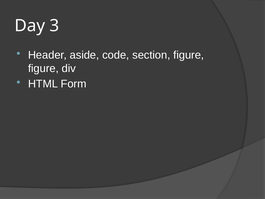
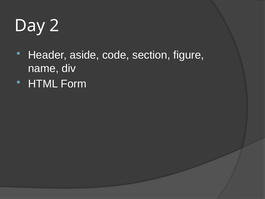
3: 3 -> 2
figure at (43, 68): figure -> name
